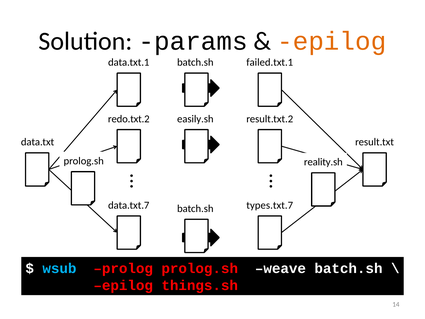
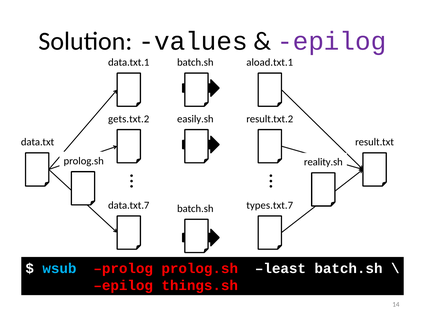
params: params -> values
epilog at (332, 41) colour: orange -> purple
failed.txt.1: failed.txt.1 -> aload.txt.1
redo.txt.2: redo.txt.2 -> gets.txt.2
weave: weave -> least
